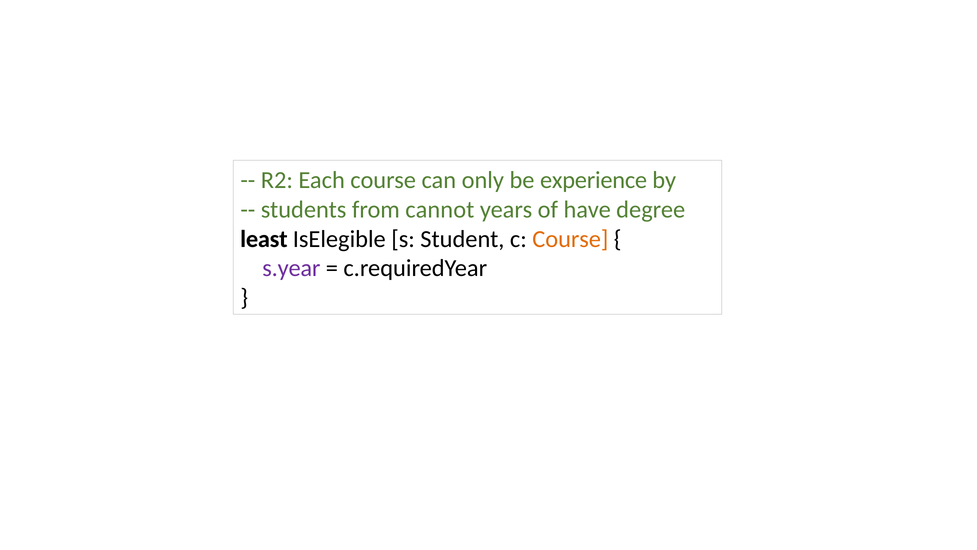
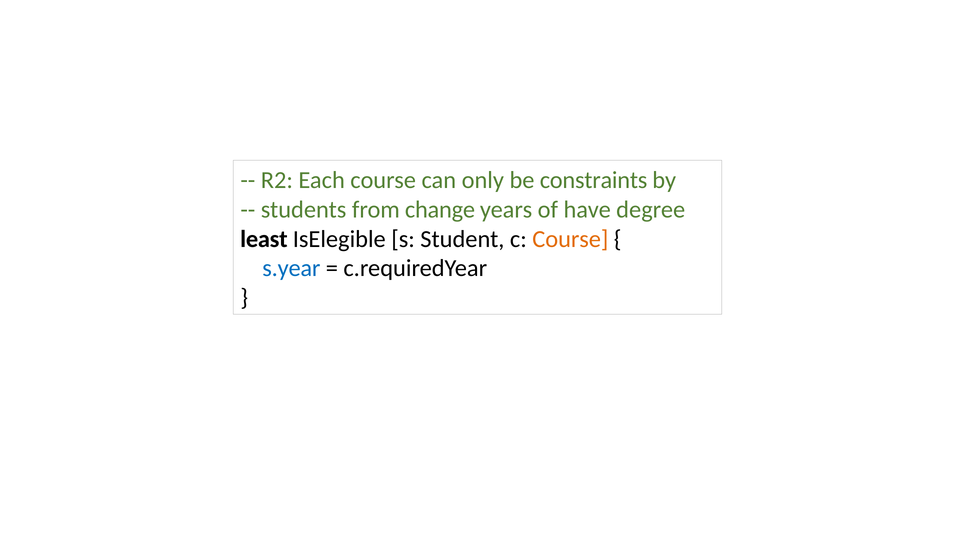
experience: experience -> constraints
cannot: cannot -> change
s.year colour: purple -> blue
